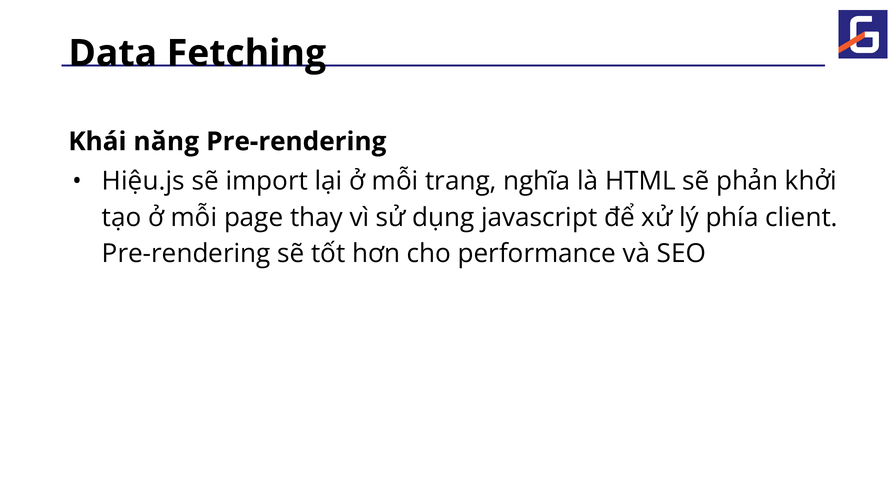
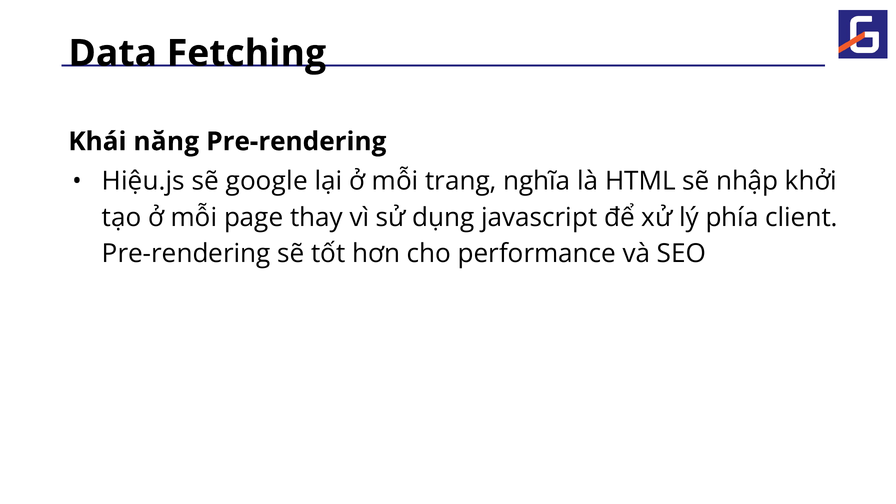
import: import -> google
phản: phản -> nhập
